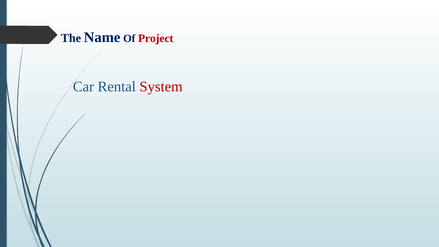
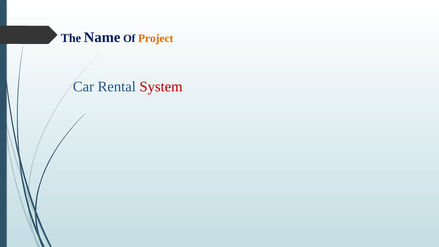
Project colour: red -> orange
